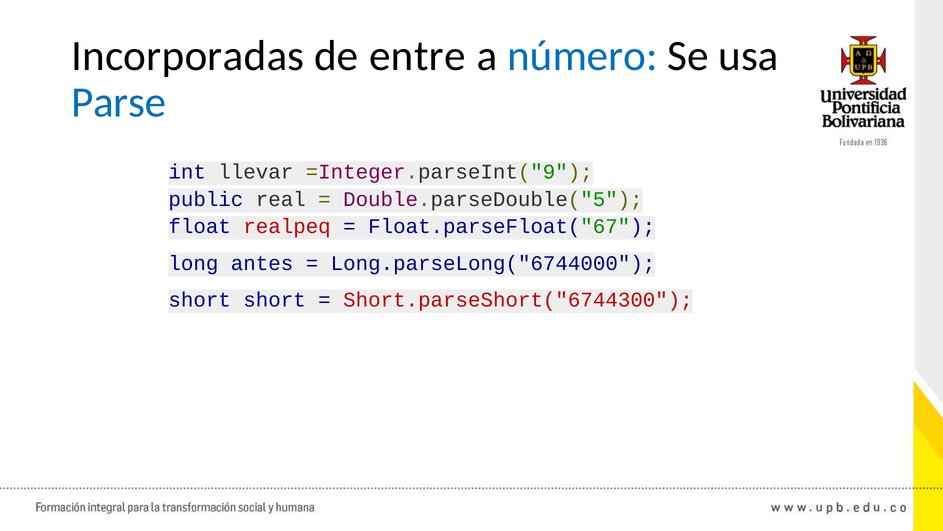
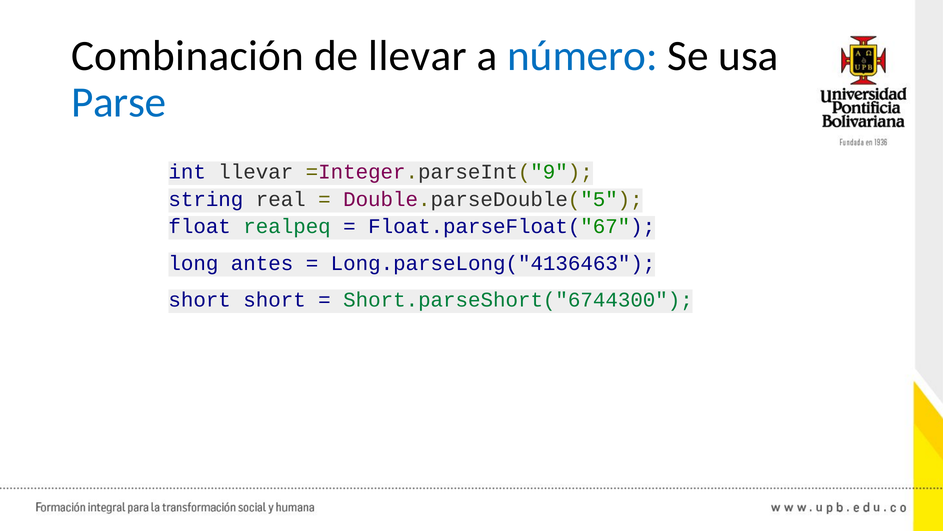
Incorporadas: Incorporadas -> Combinación
de entre: entre -> llevar
public: public -> string
realpeq colour: red -> green
Long.parseLong("6744000: Long.parseLong("6744000 -> Long.parseLong("4136463
Short.parseShort("6744300 colour: red -> green
